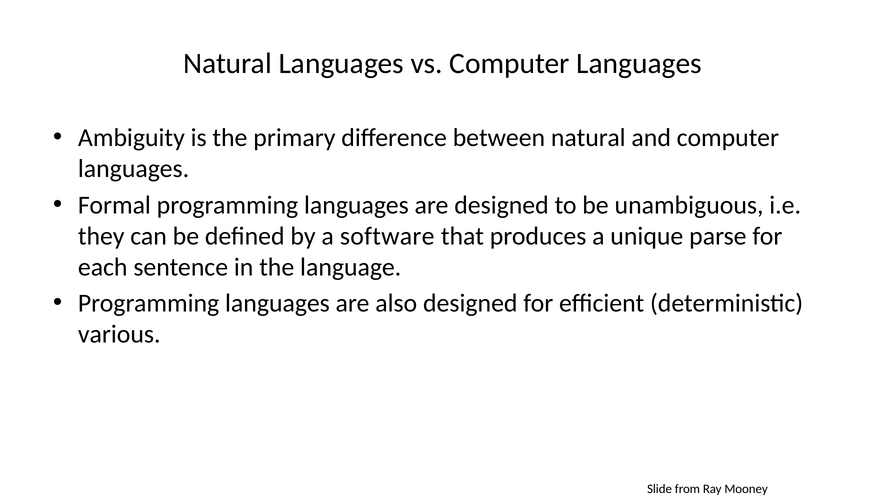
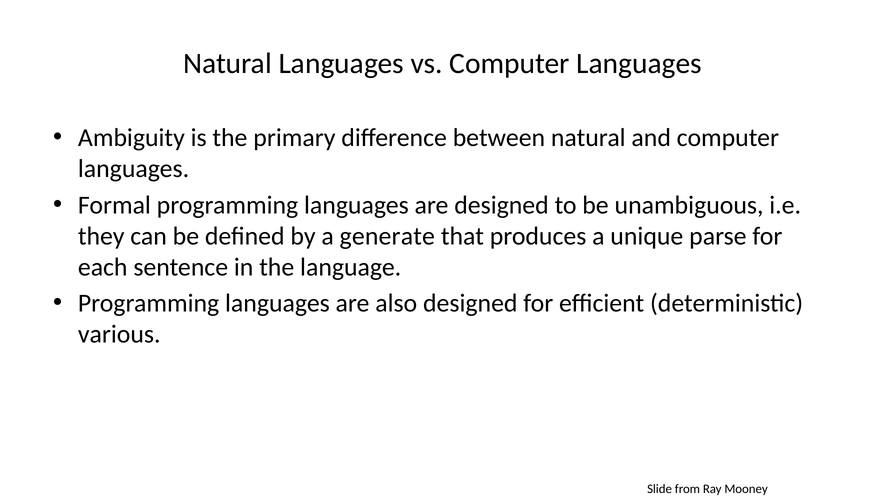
software: software -> generate
